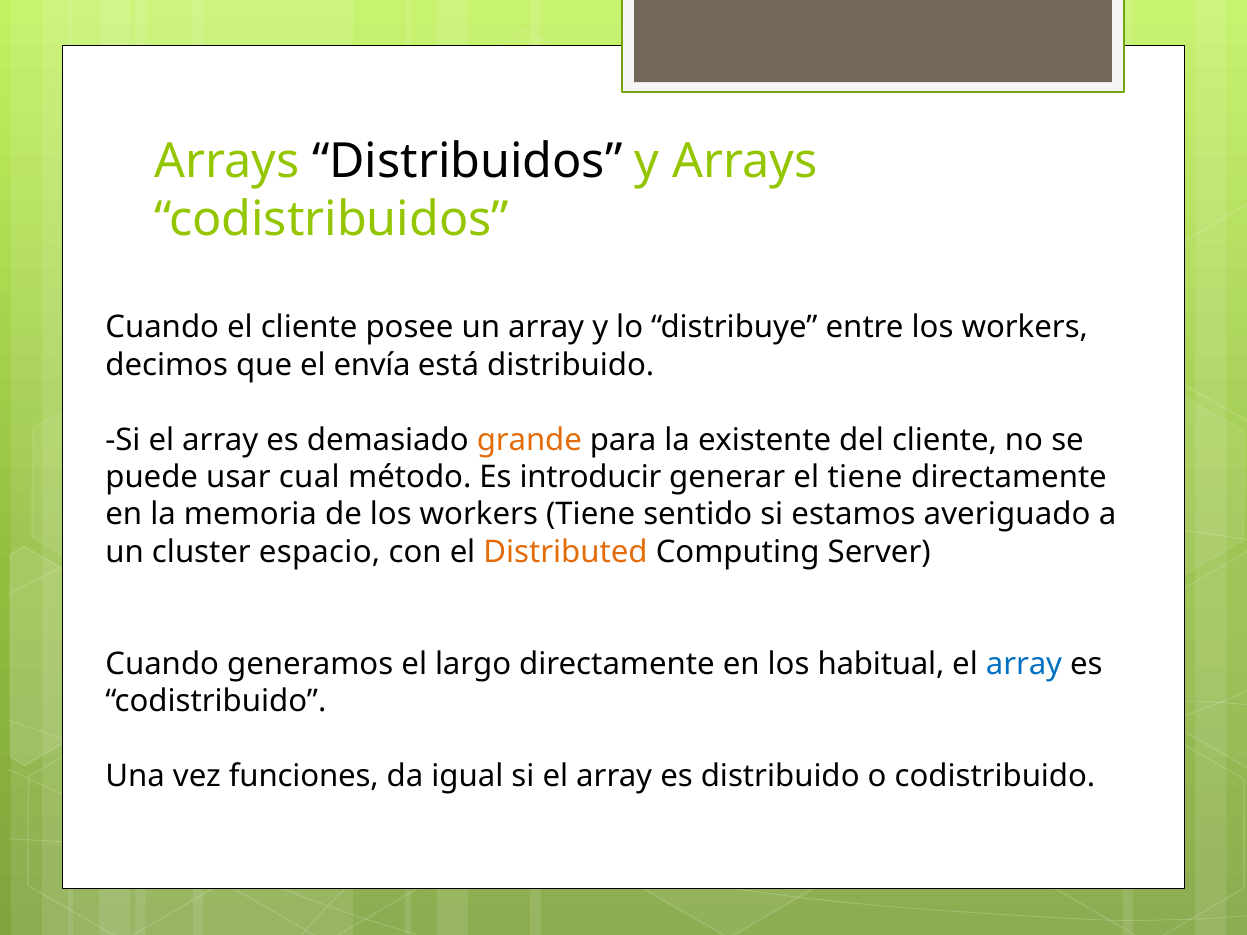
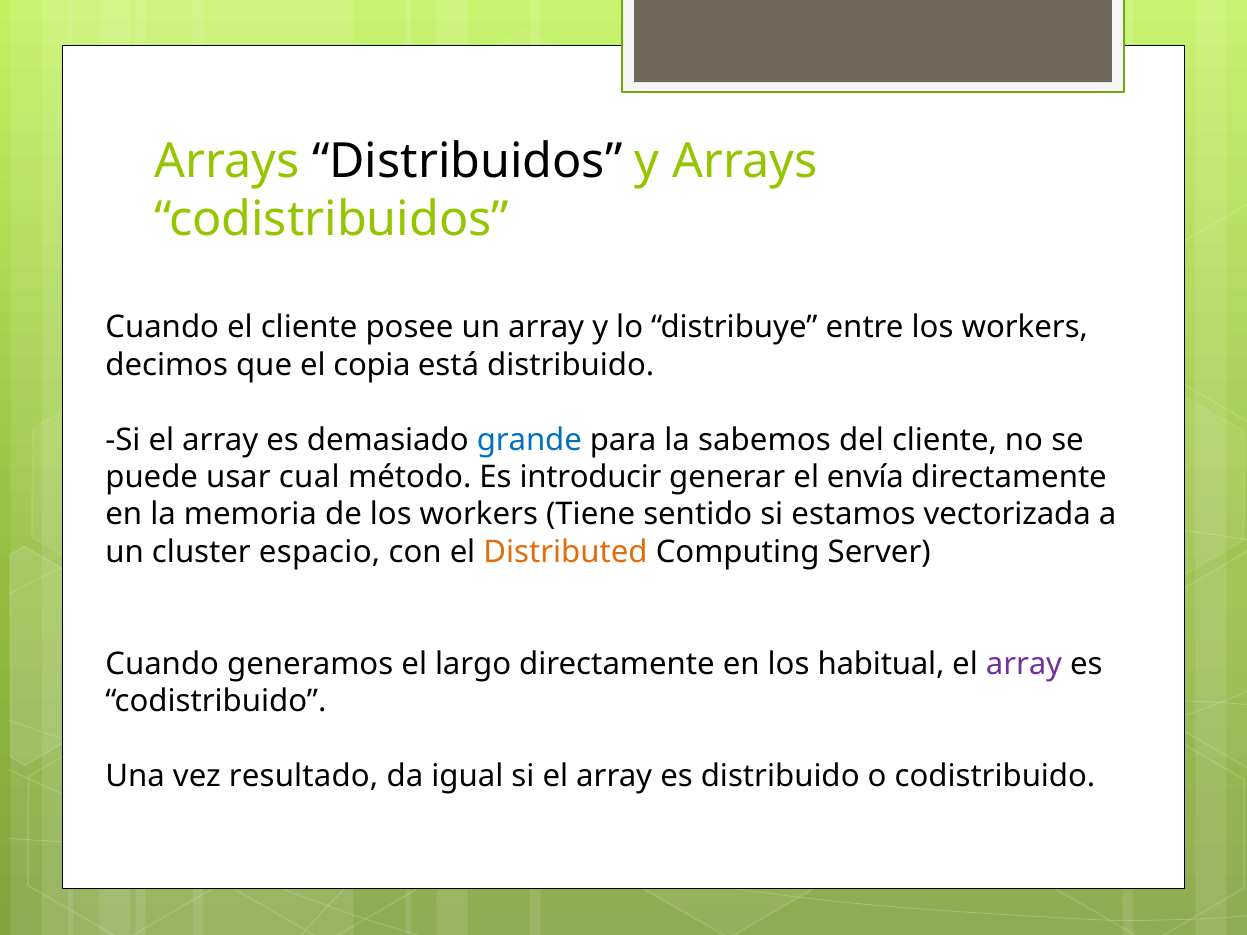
envía: envía -> copia
grande colour: orange -> blue
existente: existente -> sabemos
el tiene: tiene -> envía
averiguado: averiguado -> vectorizada
array at (1024, 664) colour: blue -> purple
funciones: funciones -> resultado
